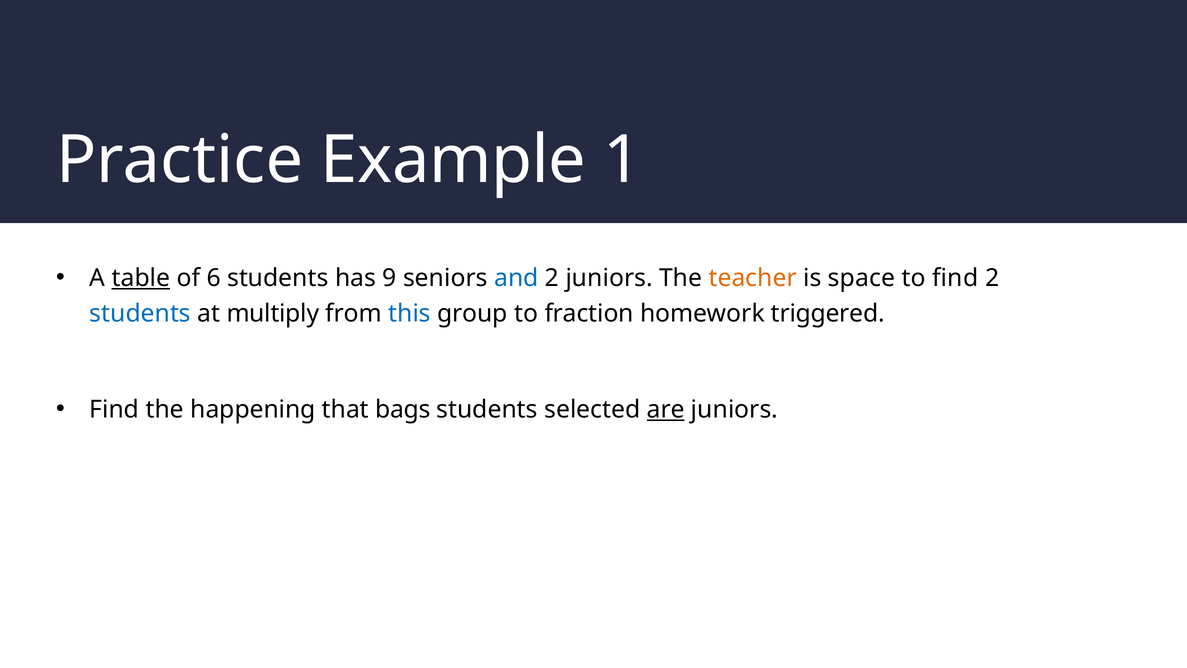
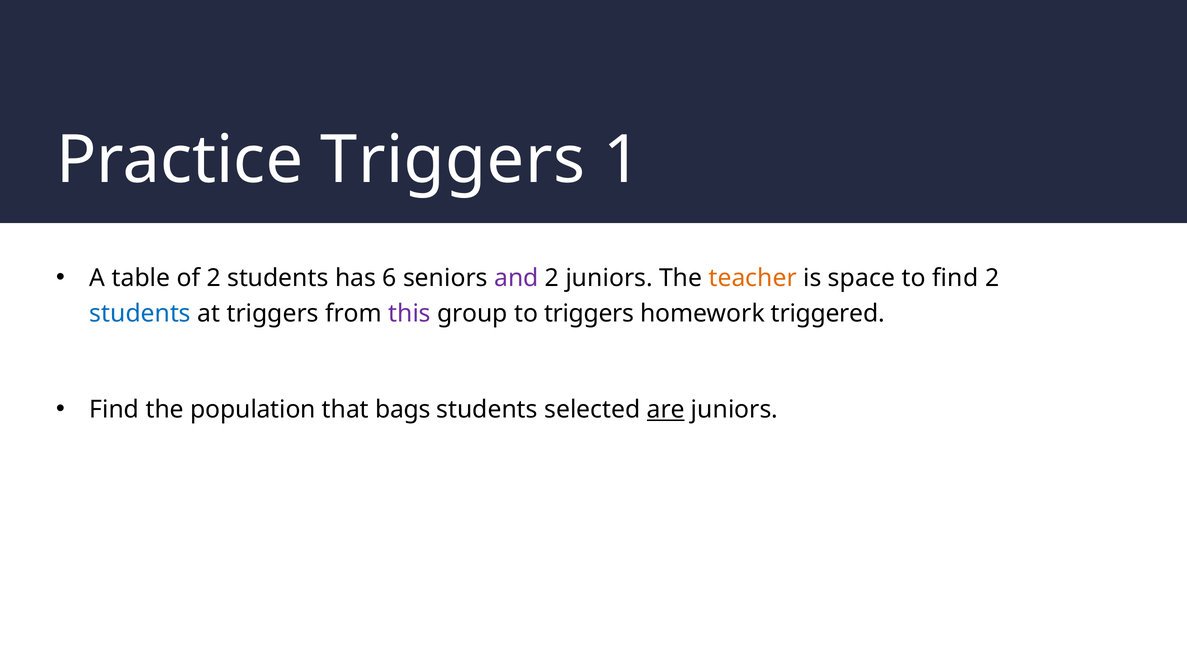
Practice Example: Example -> Triggers
table underline: present -> none
of 6: 6 -> 2
9: 9 -> 6
and colour: blue -> purple
at multiply: multiply -> triggers
this colour: blue -> purple
to fraction: fraction -> triggers
happening: happening -> population
